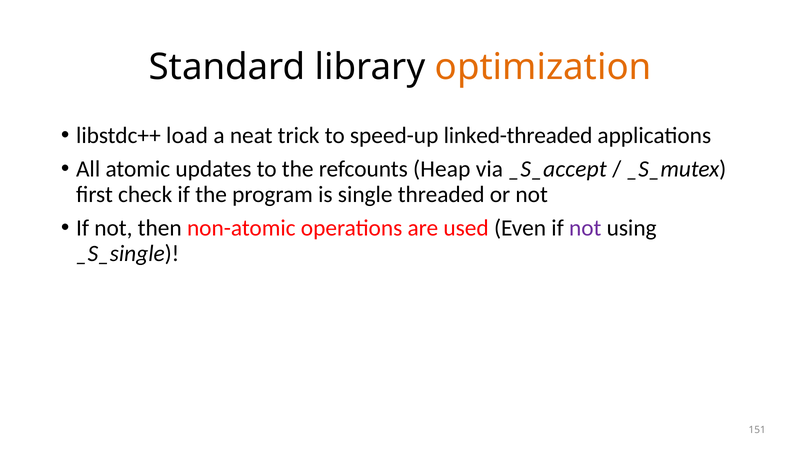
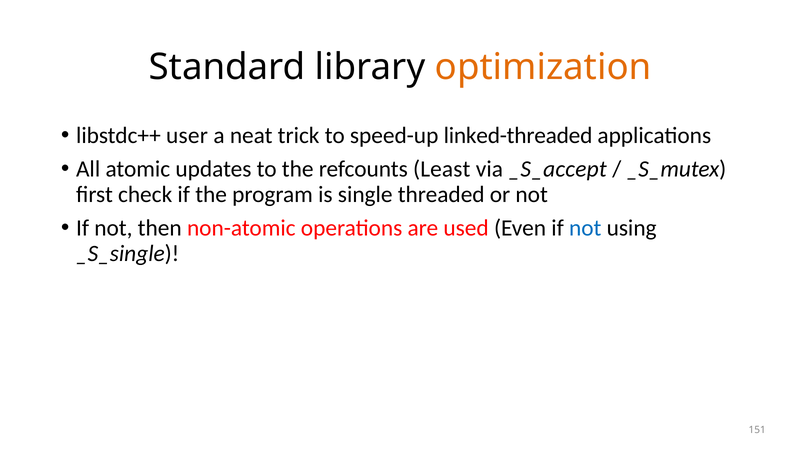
load: load -> user
Heap: Heap -> Least
not at (585, 228) colour: purple -> blue
